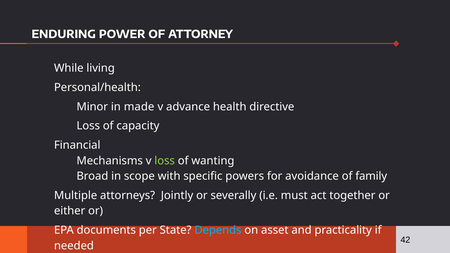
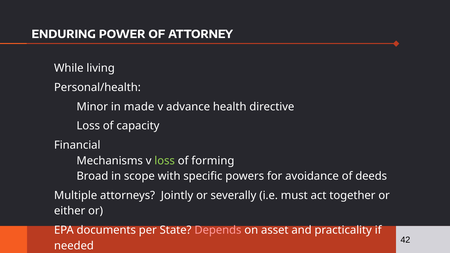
wanting: wanting -> forming
family: family -> deeds
Depends colour: light blue -> pink
